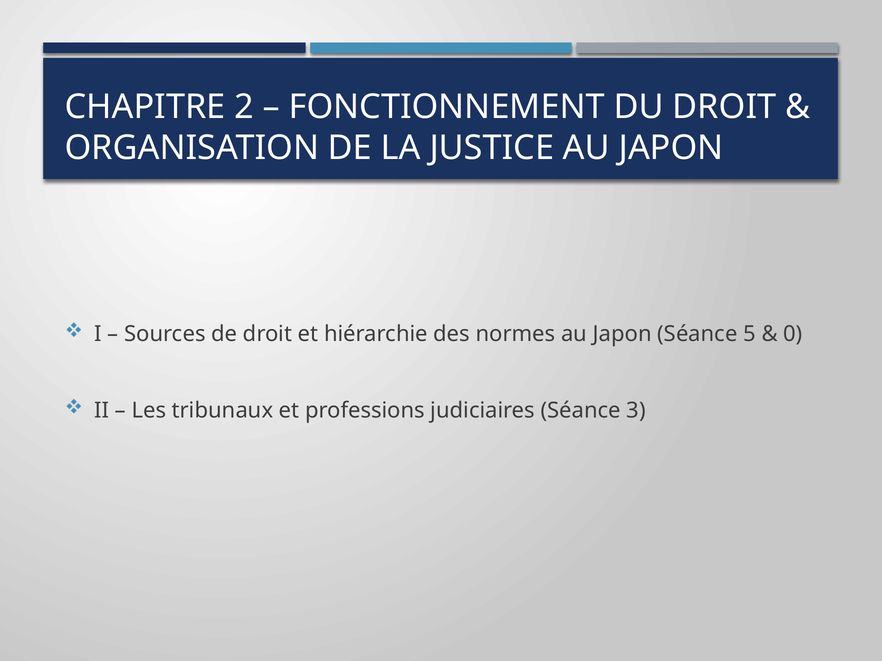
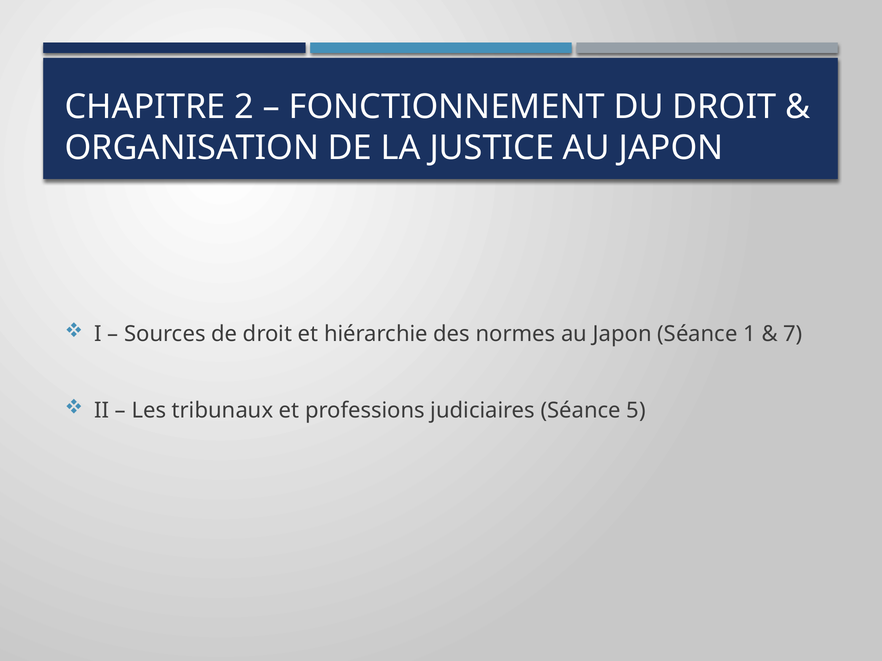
5: 5 -> 1
0: 0 -> 7
3: 3 -> 5
